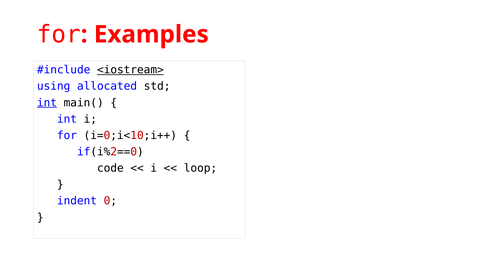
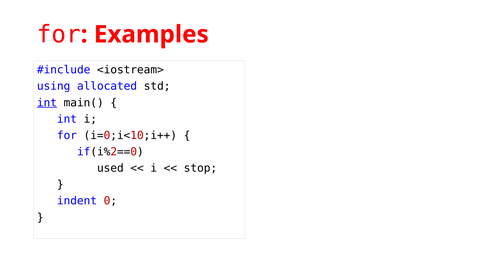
<iostream> underline: present -> none
code: code -> used
loop: loop -> stop
